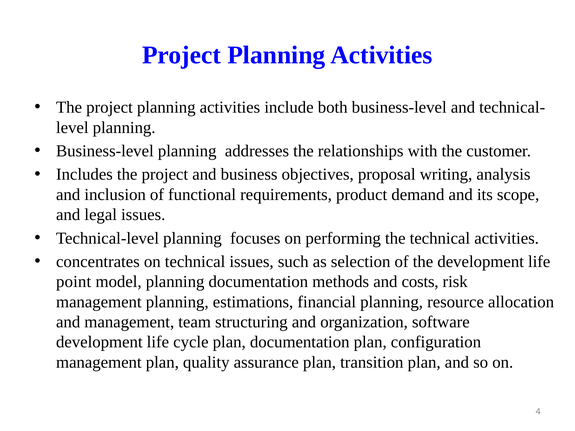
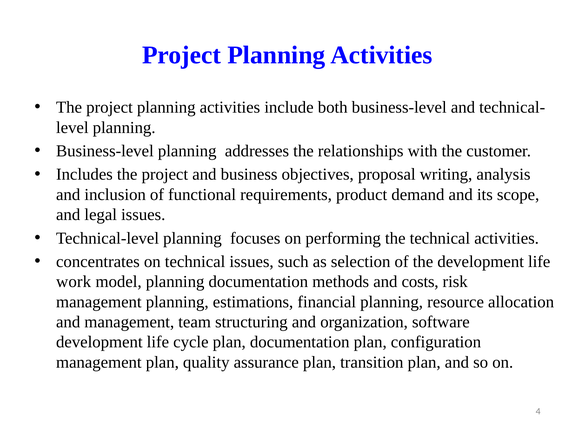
point: point -> work
